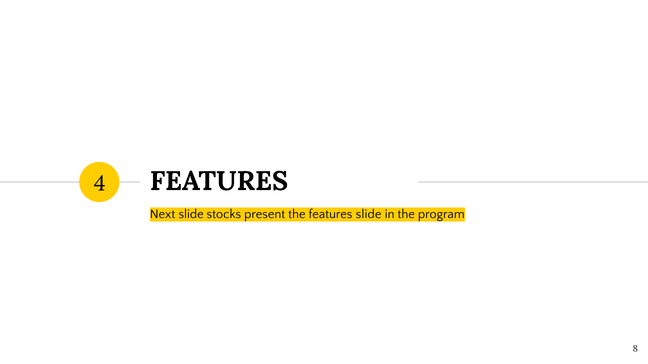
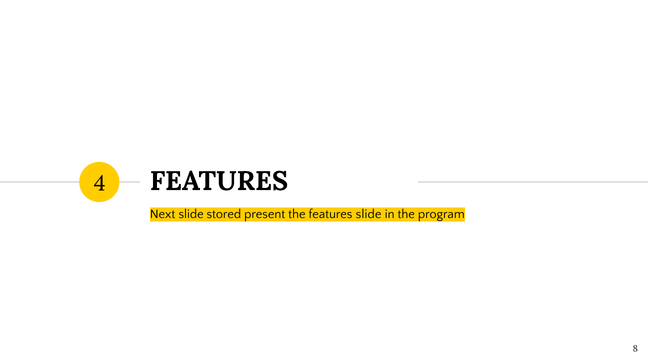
stocks: stocks -> stored
